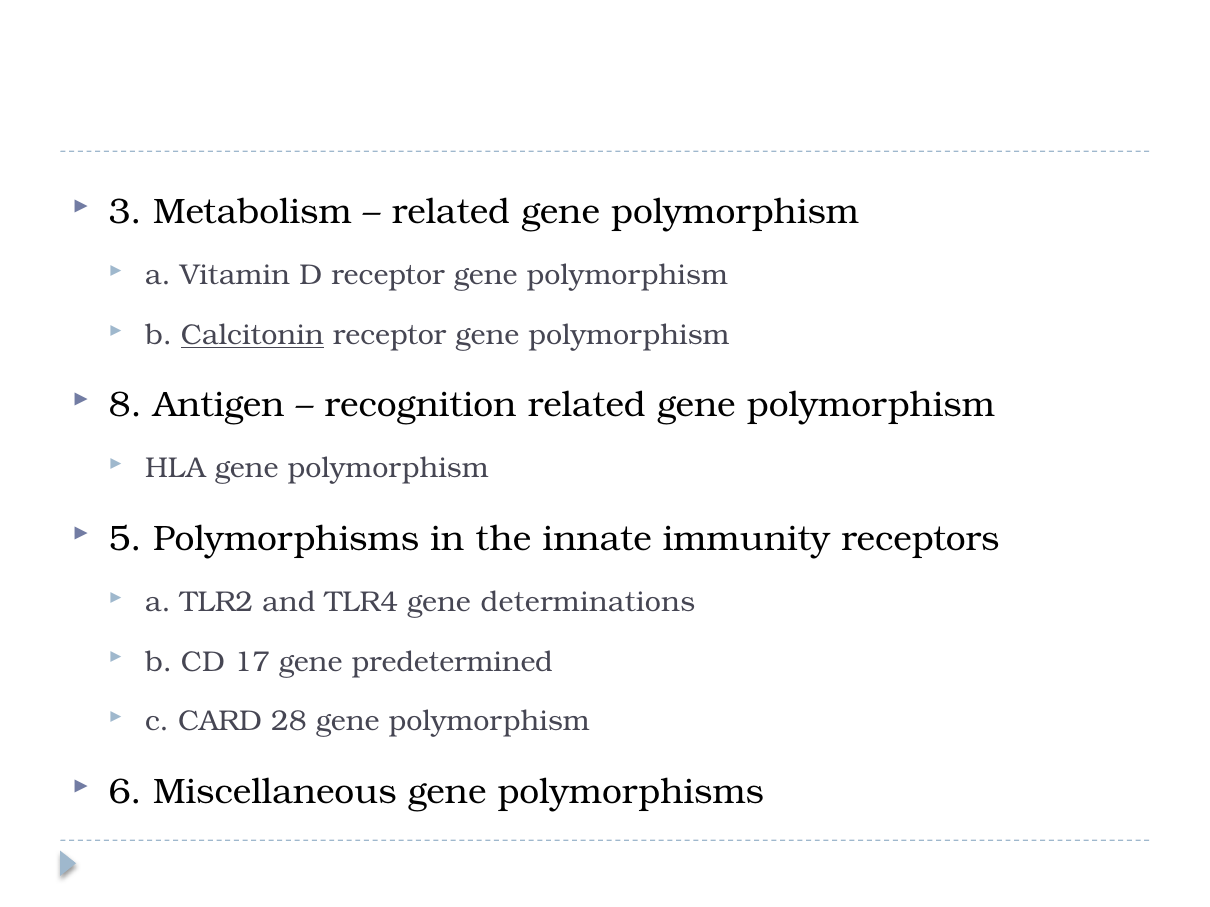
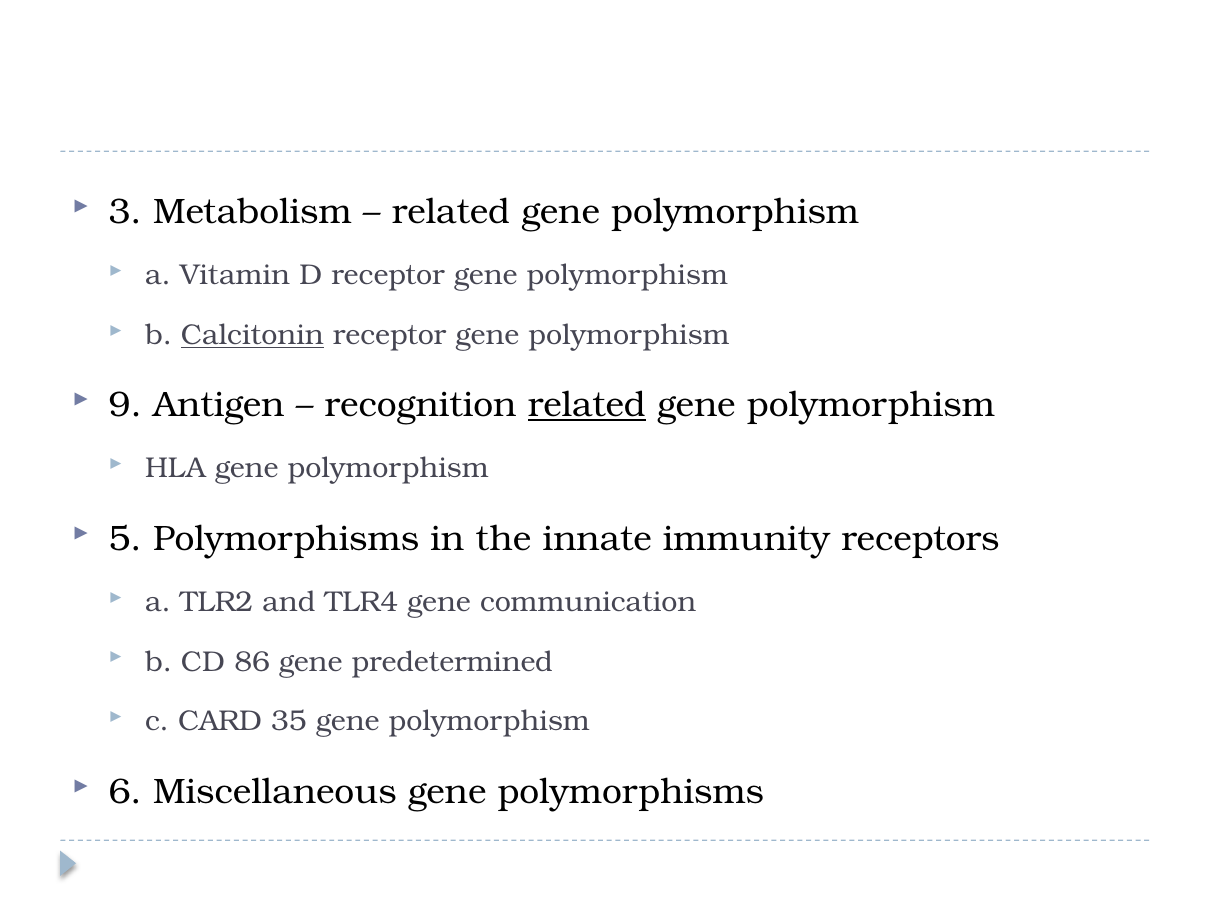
8: 8 -> 9
related at (587, 405) underline: none -> present
determinations: determinations -> communication
17: 17 -> 86
28: 28 -> 35
